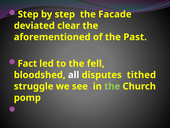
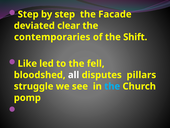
aforementioned: aforementioned -> contemporaries
Past: Past -> Shift
Fact: Fact -> Like
tithed: tithed -> pillars
the at (112, 86) colour: light green -> light blue
